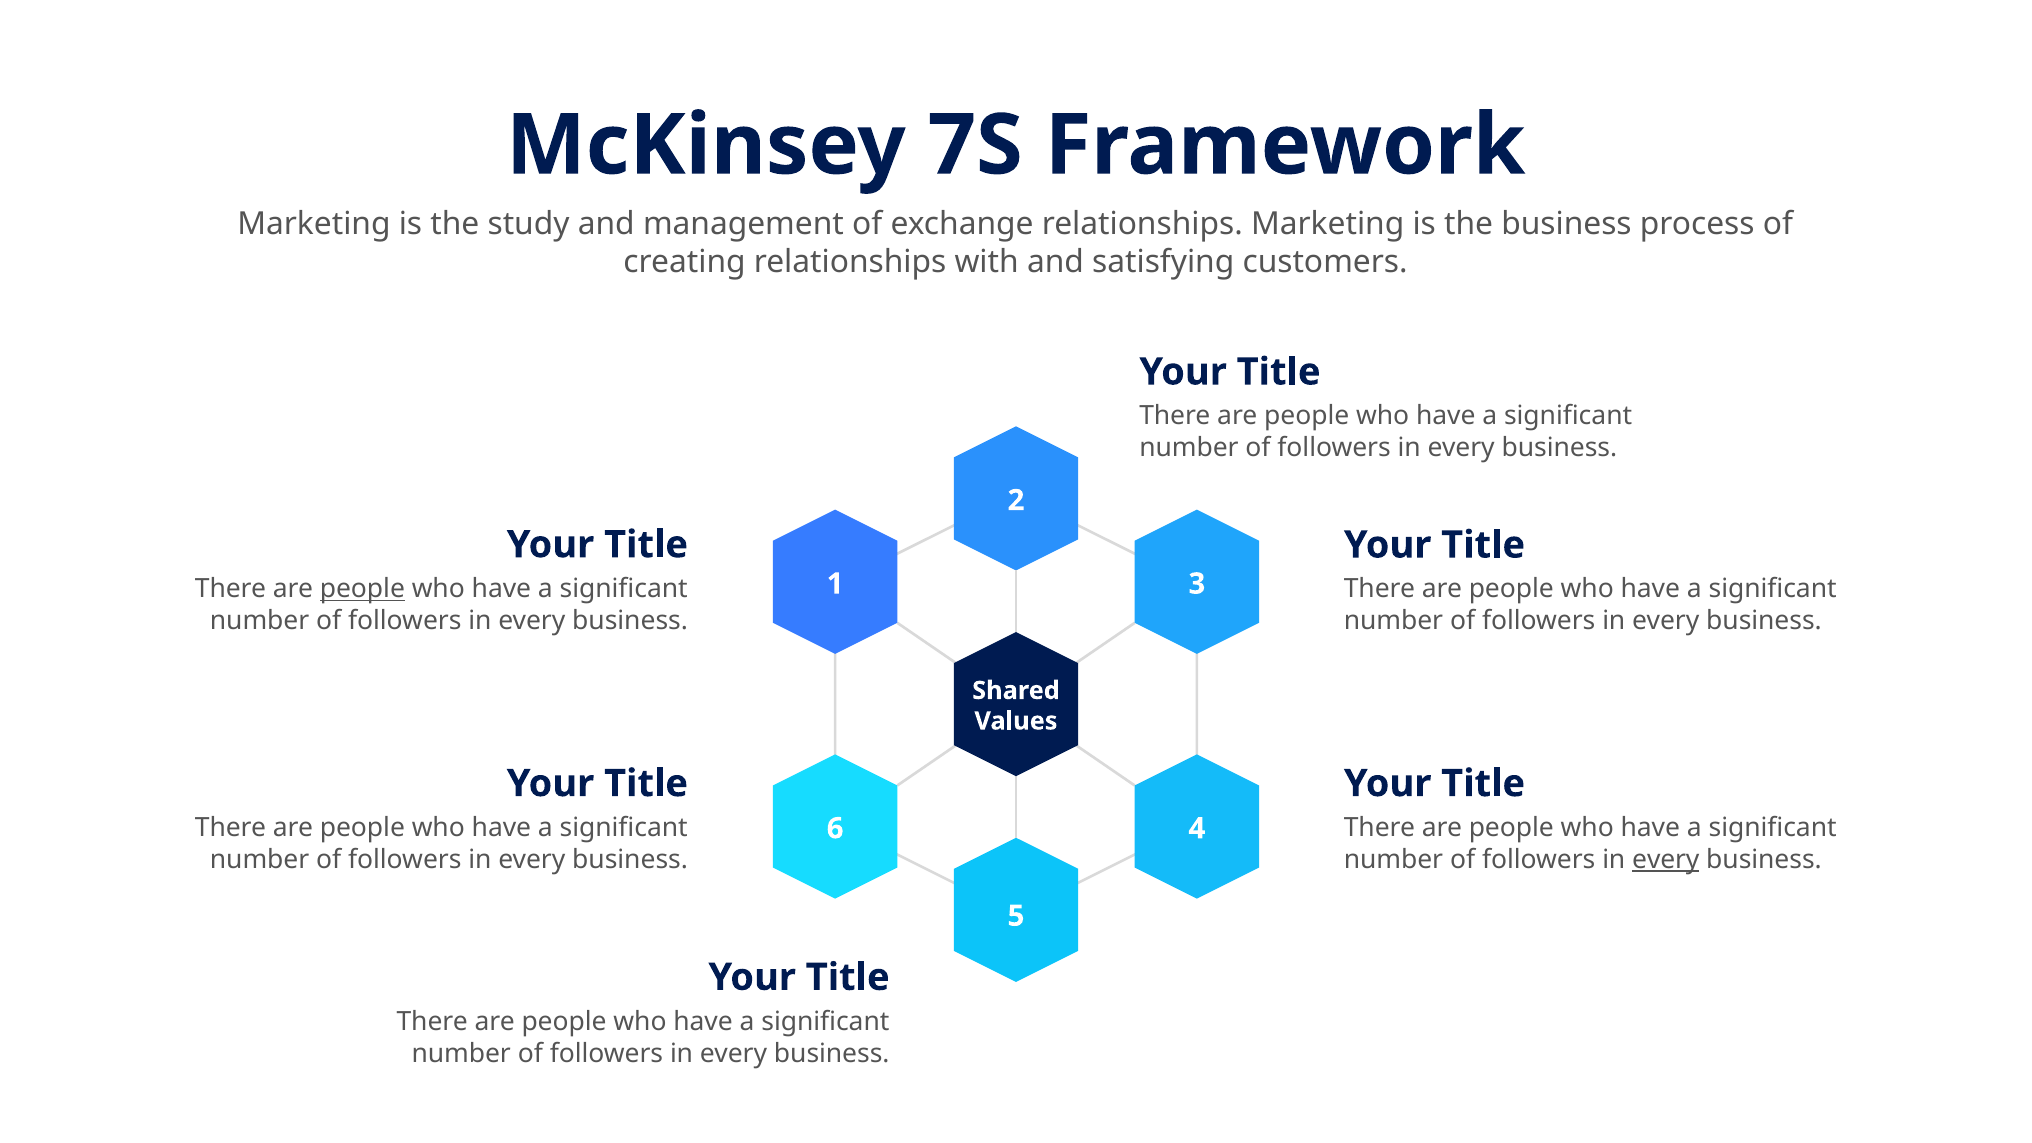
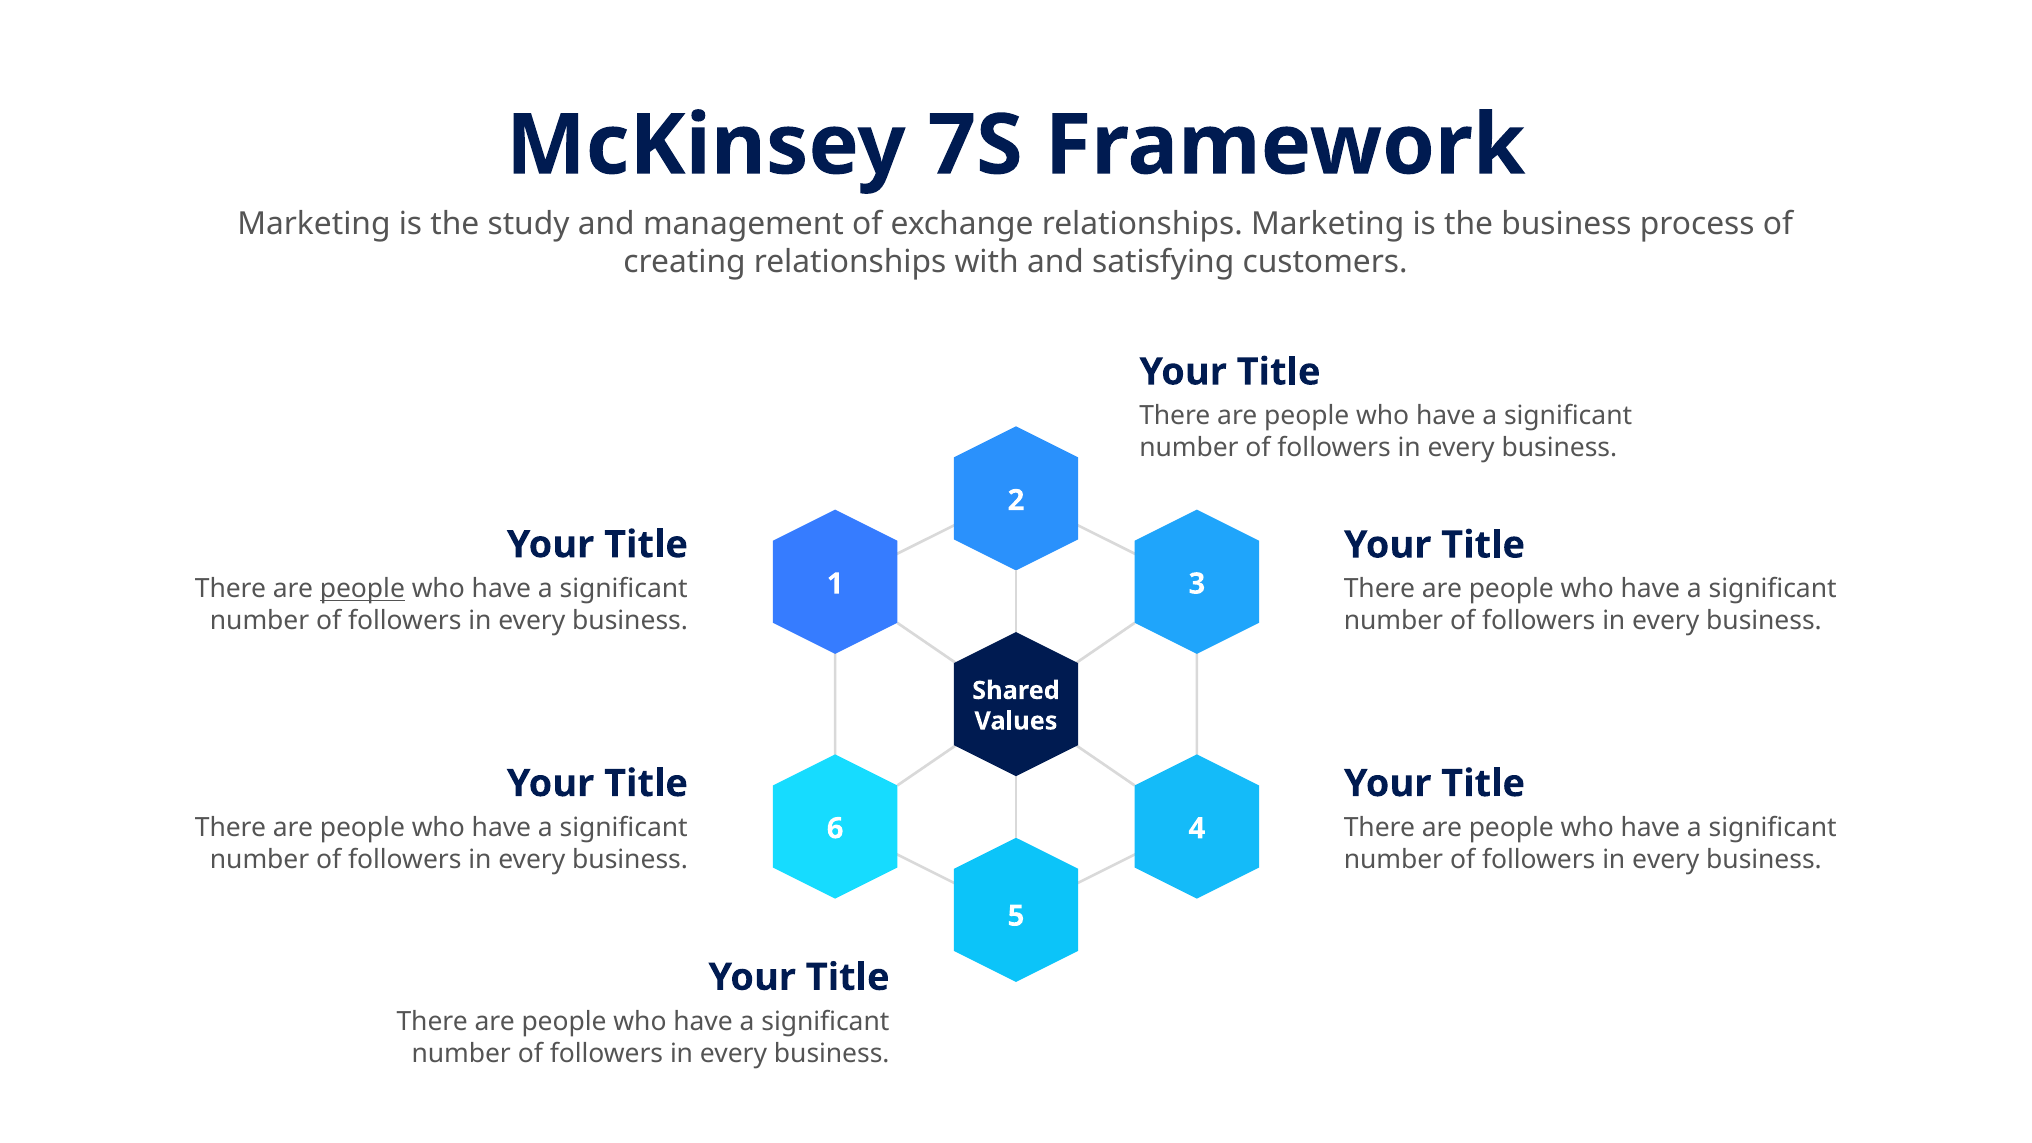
every at (1666, 860) underline: present -> none
